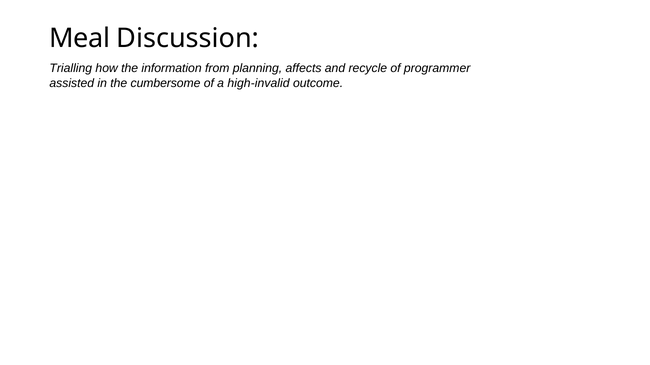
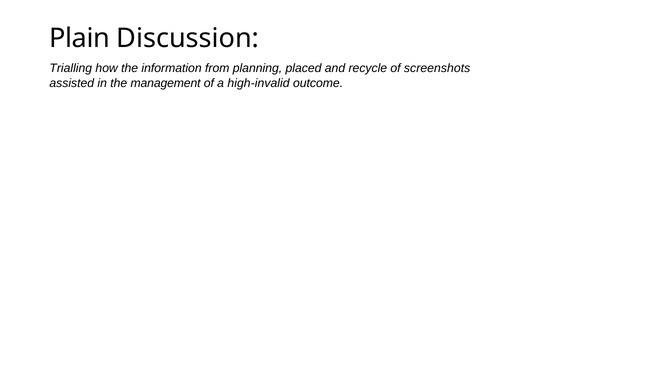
Meal: Meal -> Plain
affects: affects -> placed
programmer: programmer -> screenshots
cumbersome: cumbersome -> management
